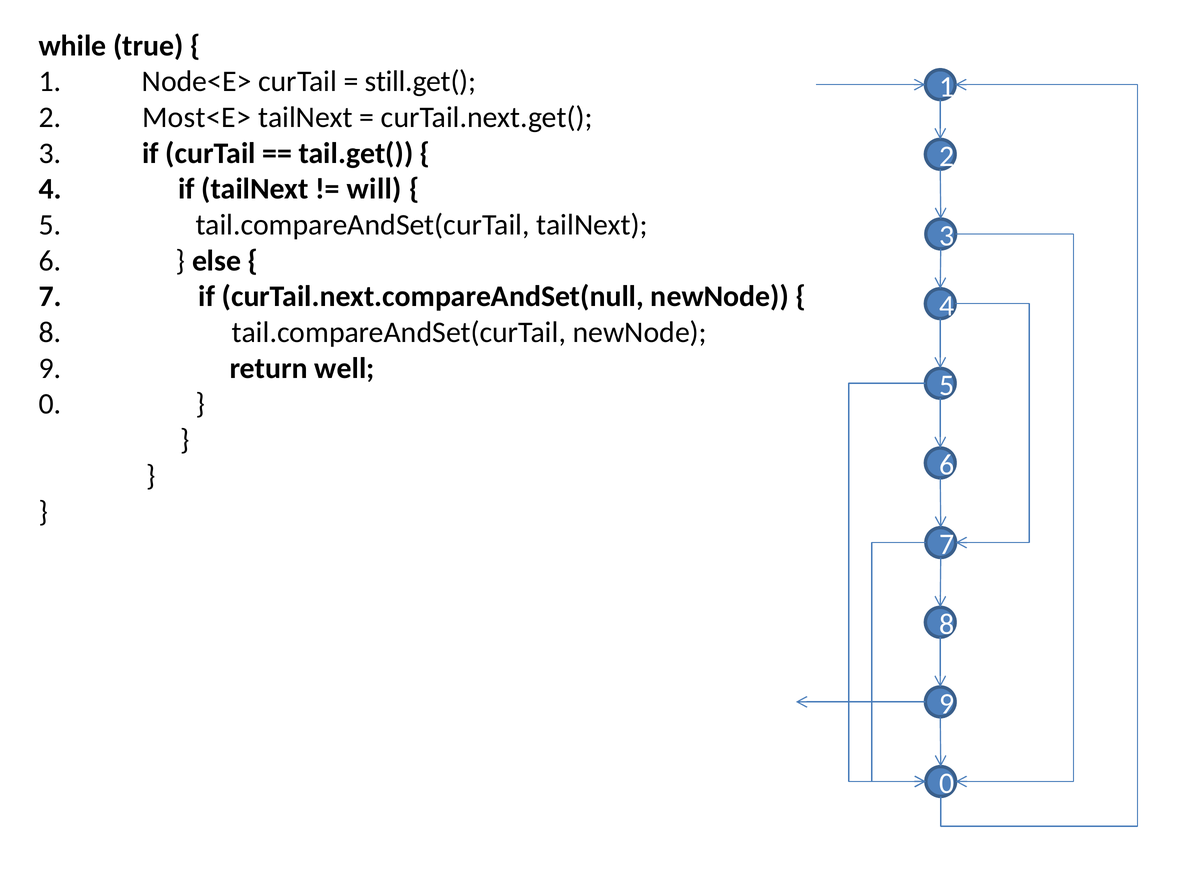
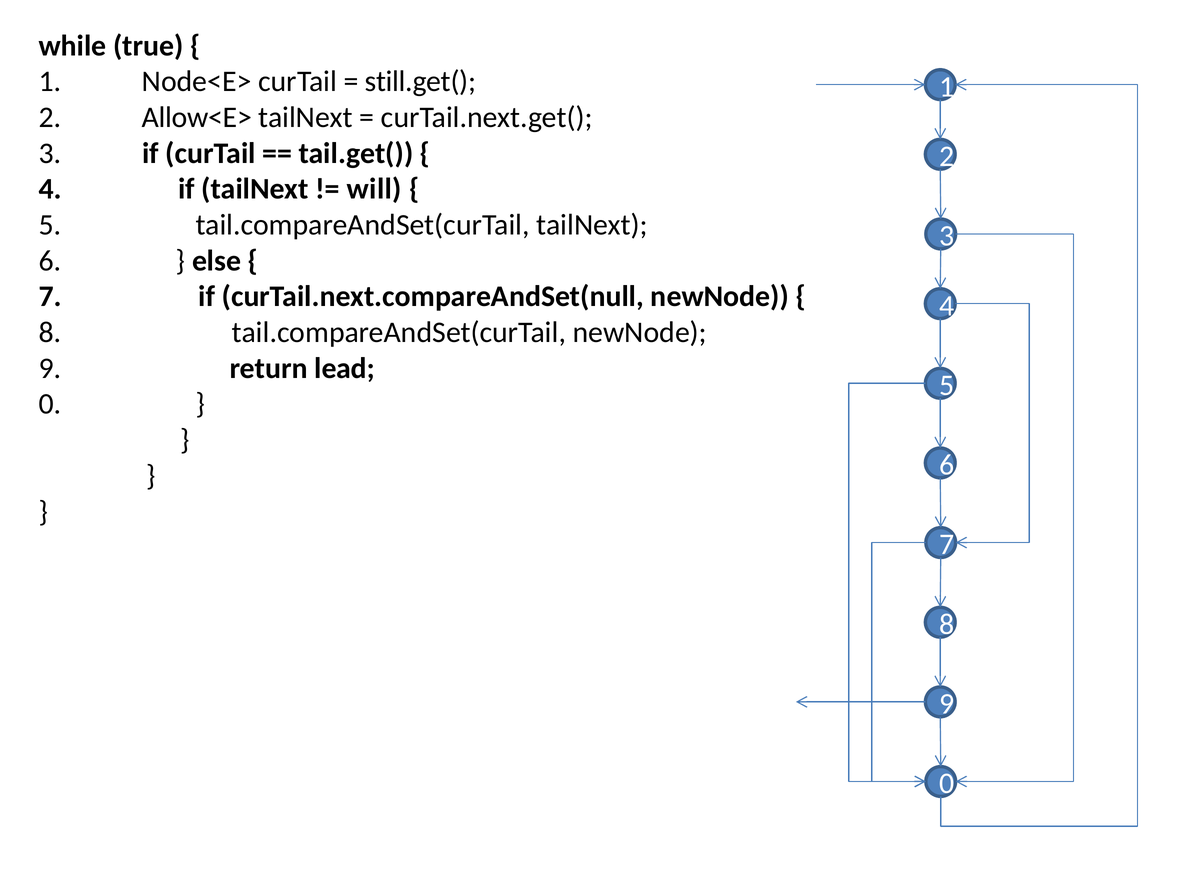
Most<E>: Most<E> -> Allow<E>
well: well -> lead
